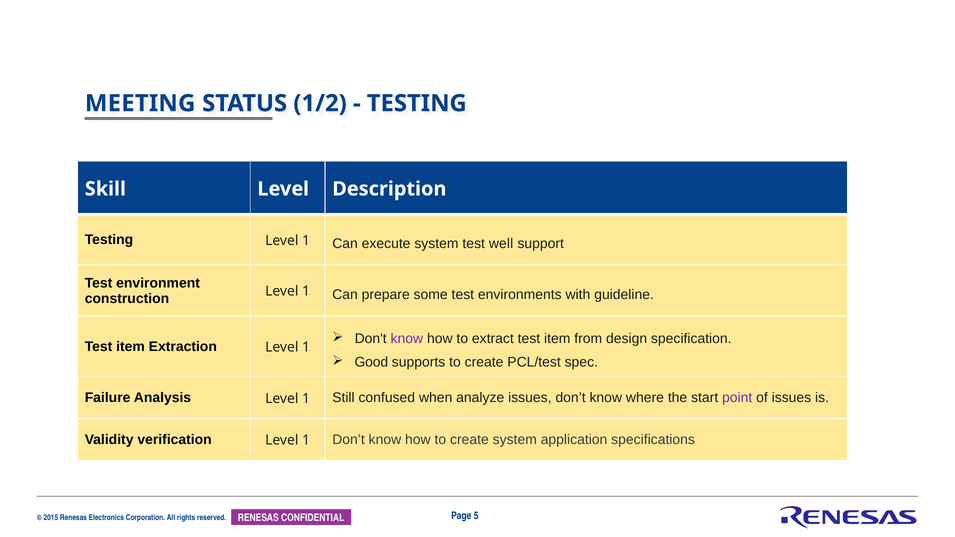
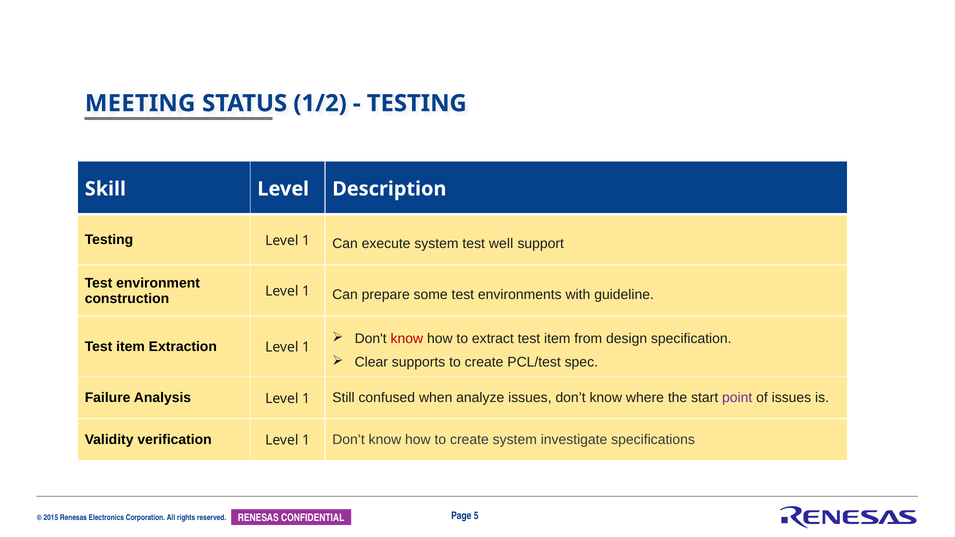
know at (407, 339) colour: purple -> red
Good: Good -> Clear
application: application -> investigate
